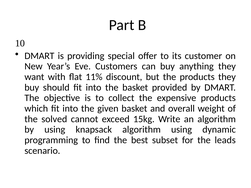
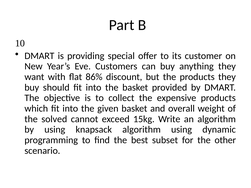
11%: 11% -> 86%
leads: leads -> other
